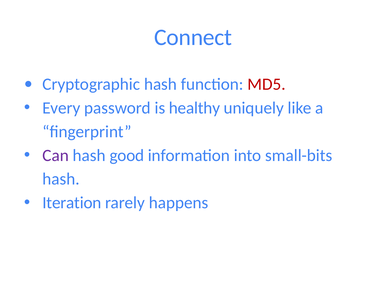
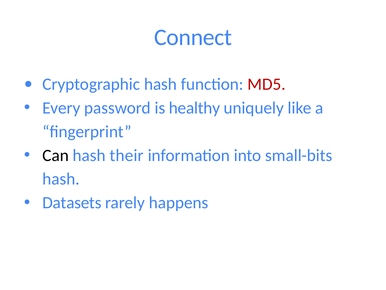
Can colour: purple -> black
good: good -> their
Iteration: Iteration -> Datasets
